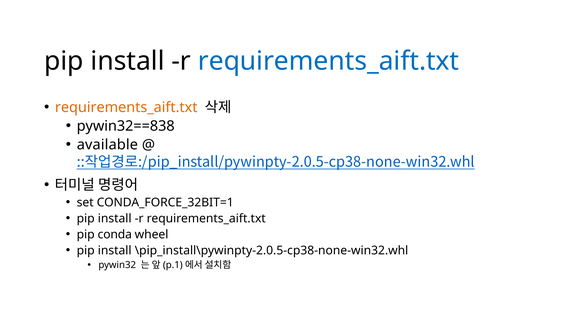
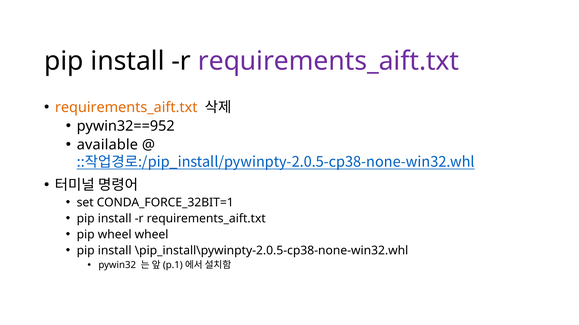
requirements_aift.txt at (329, 61) colour: blue -> purple
pywin32==838: pywin32==838 -> pywin32==952
pip conda: conda -> wheel
